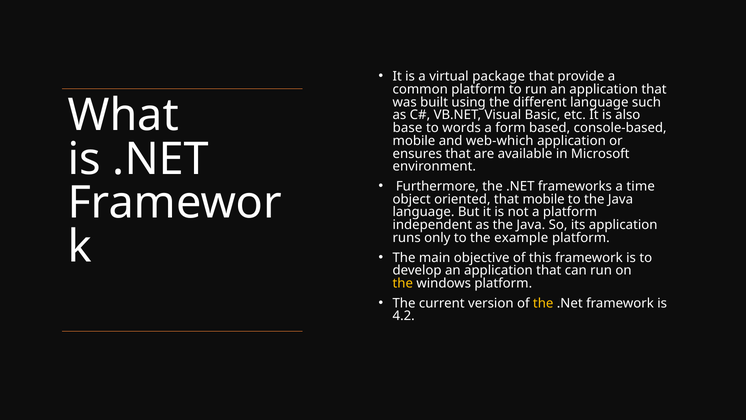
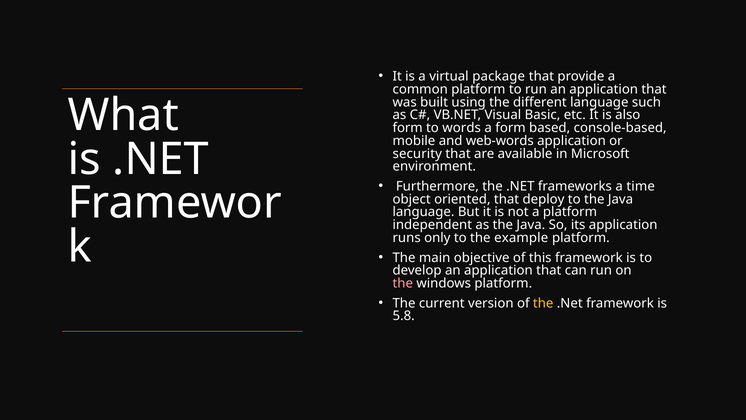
base at (408, 128): base -> form
web-which: web-which -> web-words
ensures: ensures -> security
that mobile: mobile -> deploy
the at (403, 283) colour: yellow -> pink
4.2: 4.2 -> 5.8
